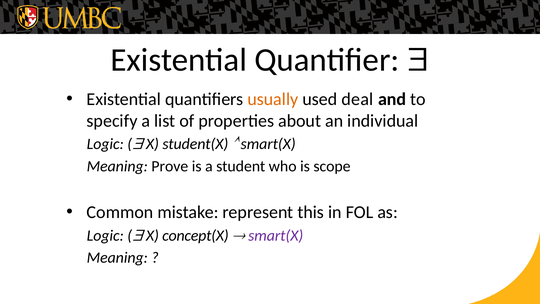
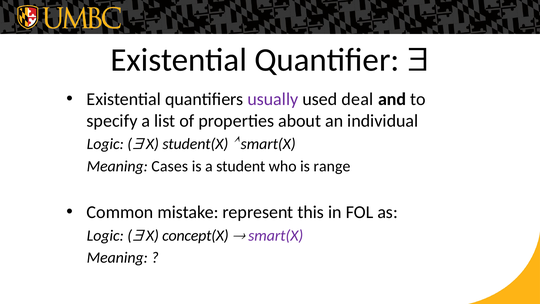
usually colour: orange -> purple
Prove: Prove -> Cases
scope: scope -> range
